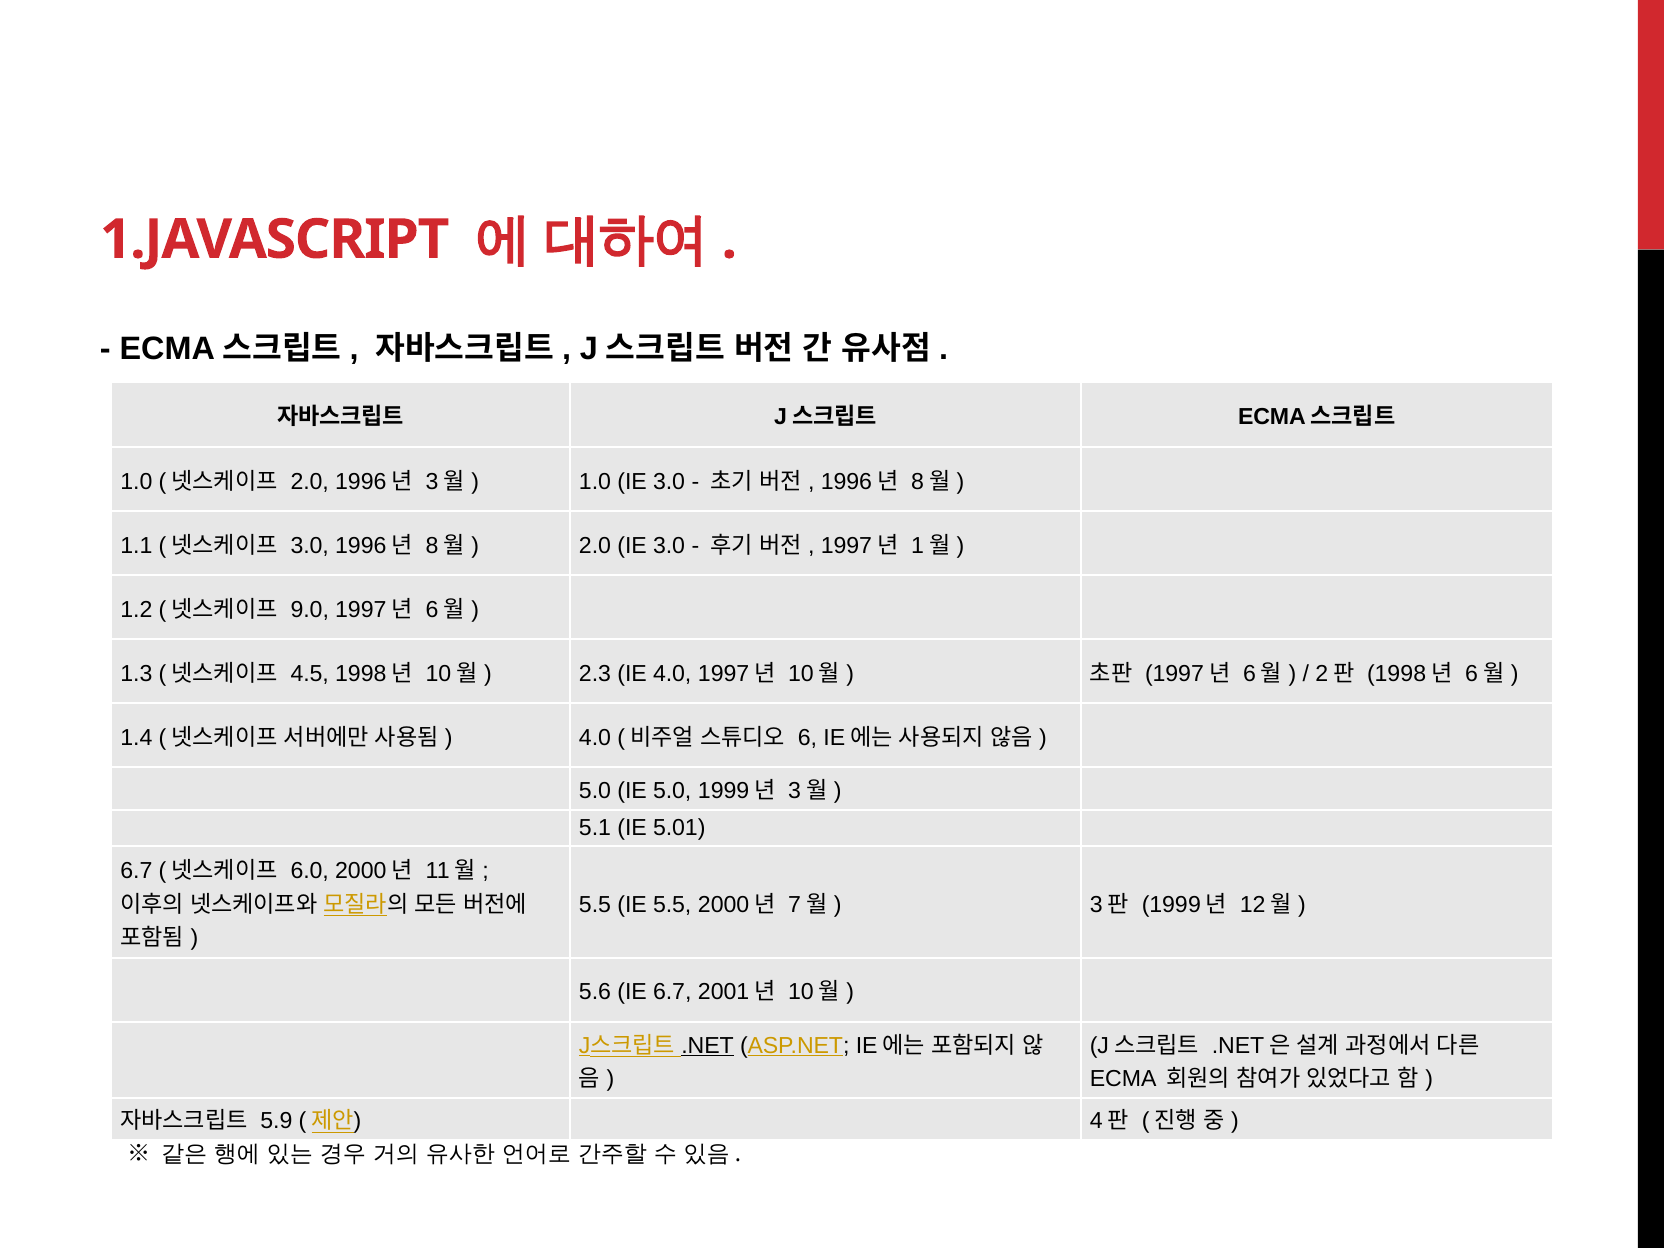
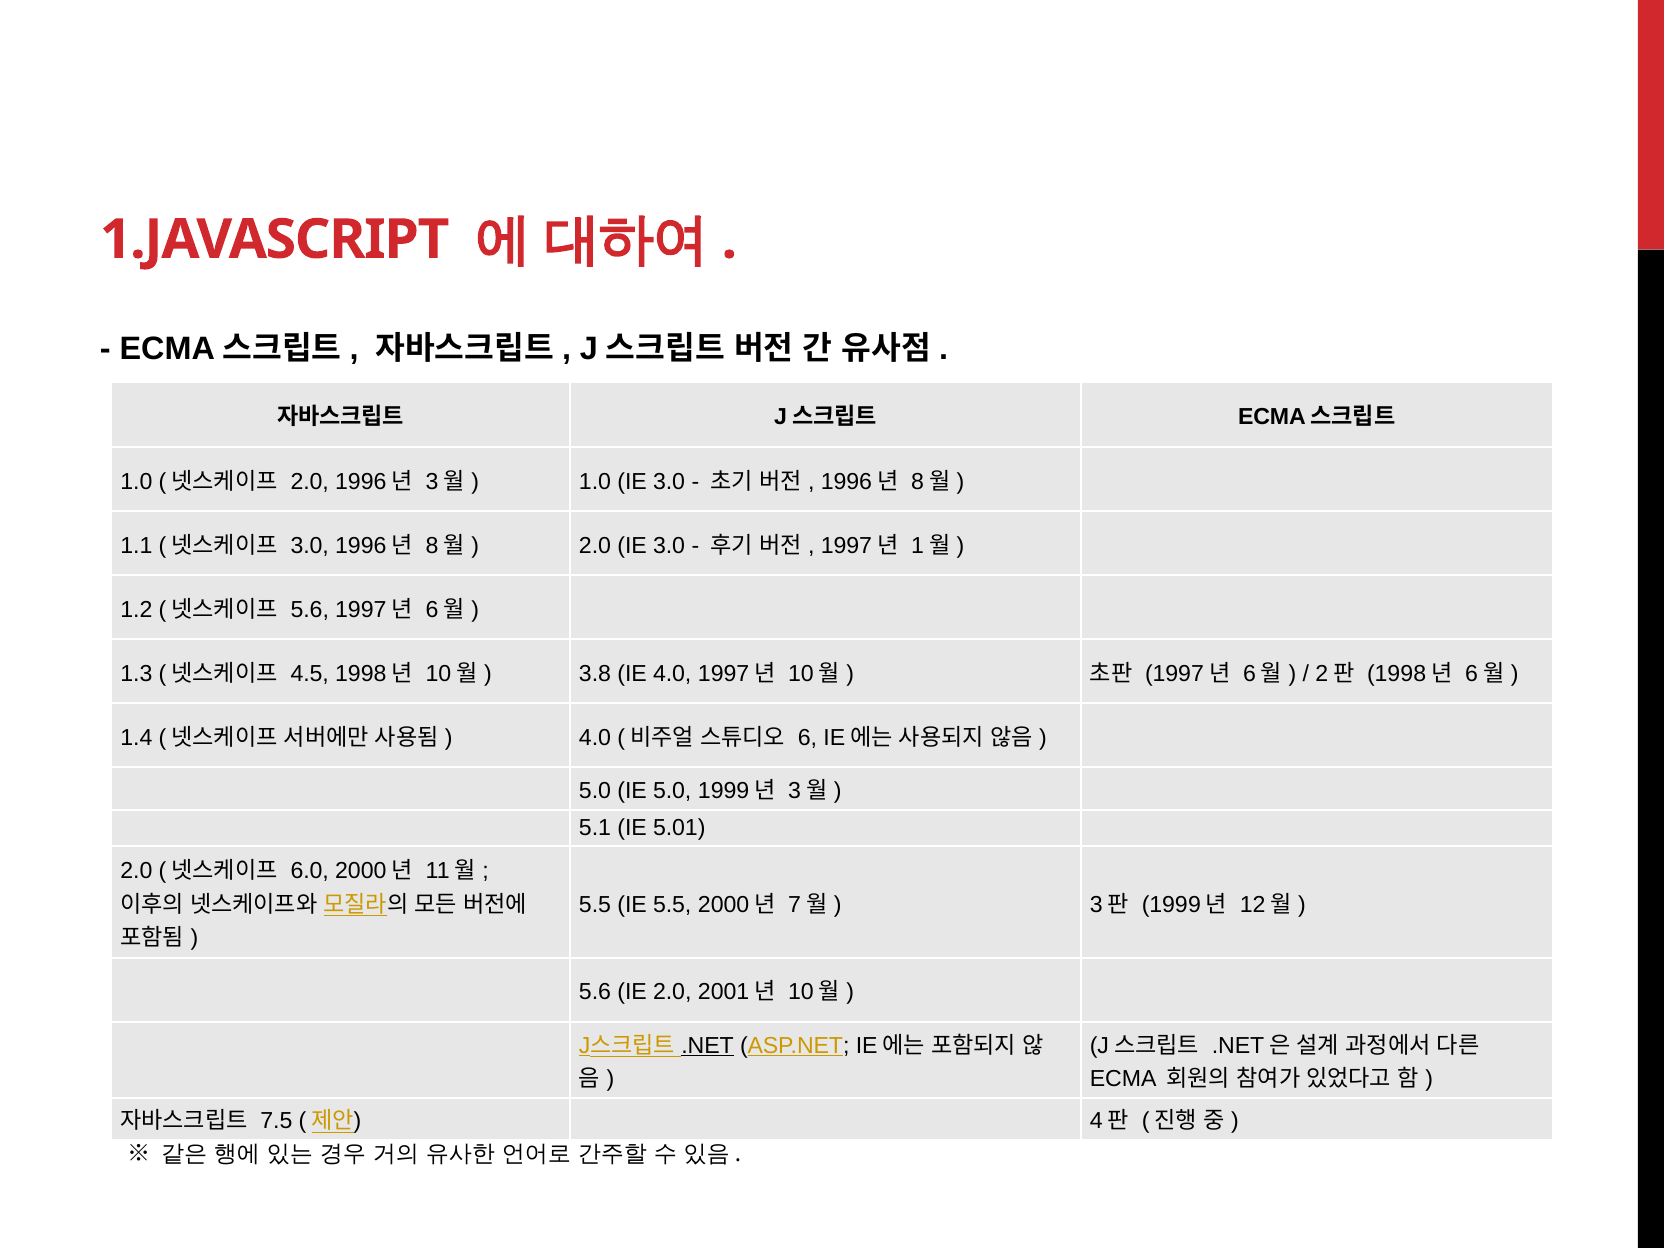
9.0 at (310, 610): 9.0 -> 5.6
2.3: 2.3 -> 3.8
6.7 at (136, 871): 6.7 -> 2.0
IE 6.7: 6.7 -> 2.0
5.9: 5.9 -> 7.5
